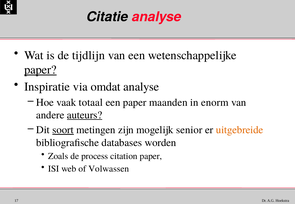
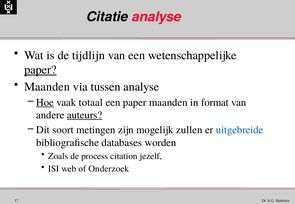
Inspiratie at (47, 87): Inspiratie -> Maanden
omdat: omdat -> tussen
Hoe underline: none -> present
enorm: enorm -> format
soort underline: present -> none
senior: senior -> zullen
uitgebreide colour: orange -> blue
citation paper: paper -> jezelf
Volwassen: Volwassen -> Onderzoek
